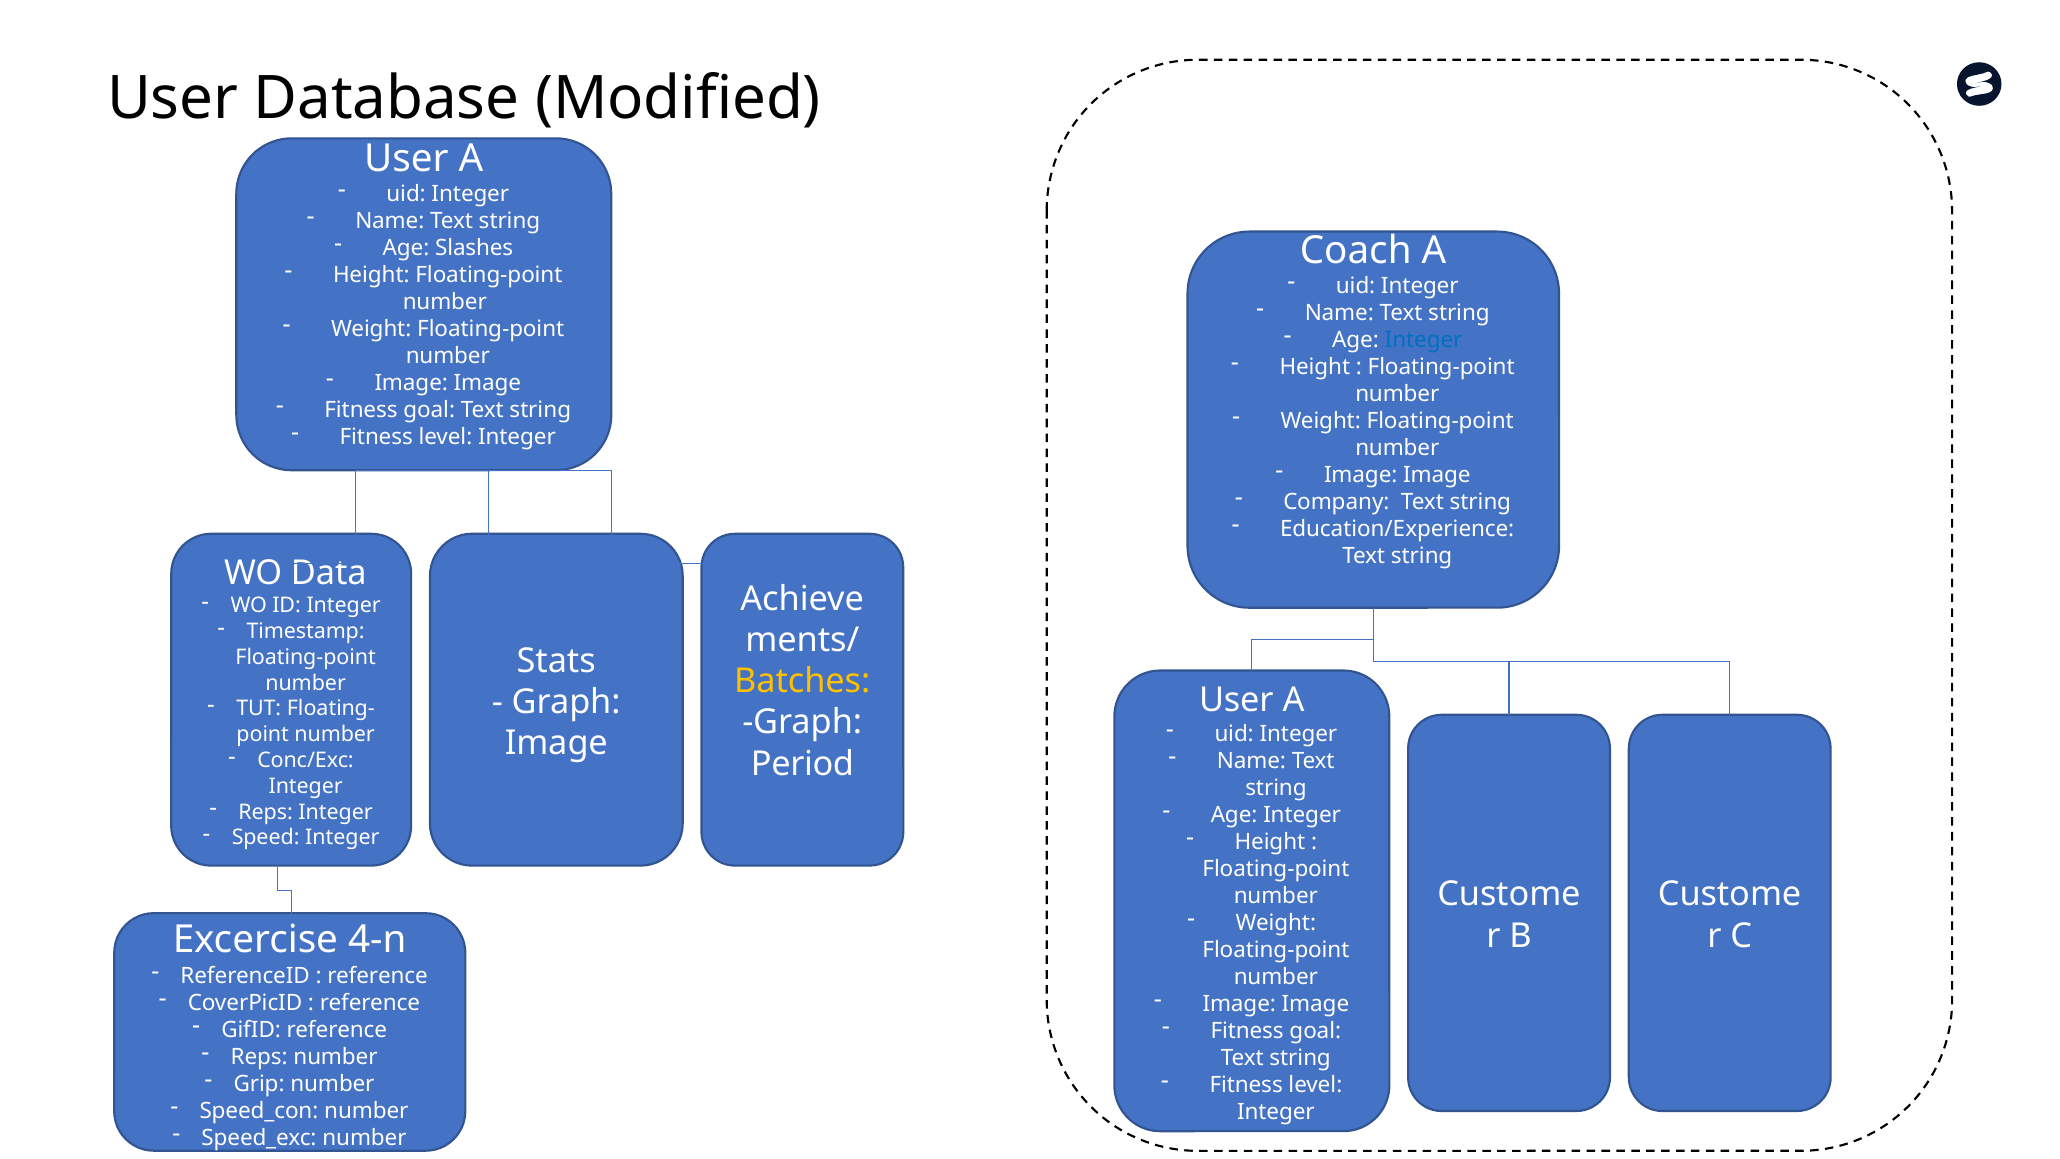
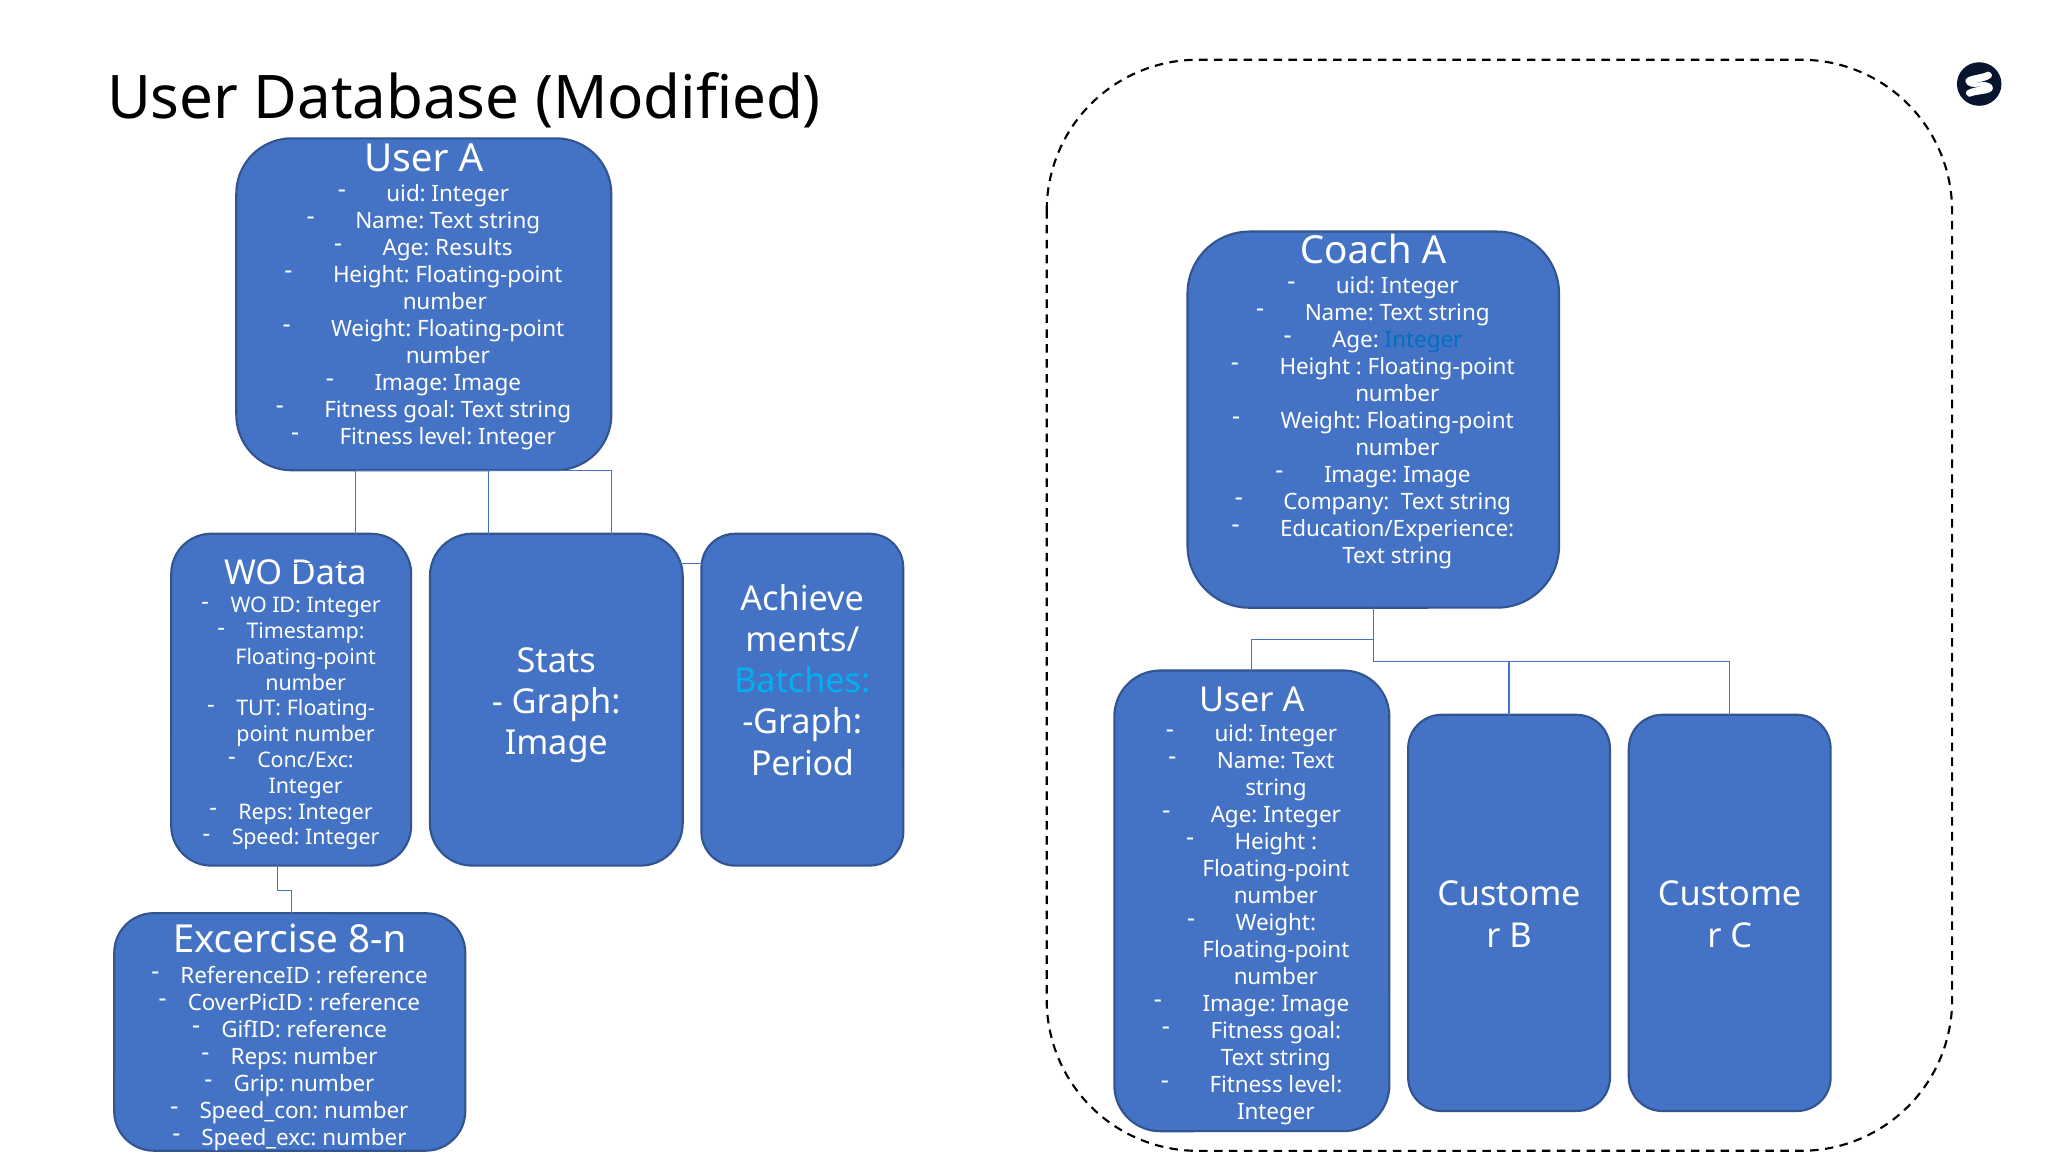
Slashes: Slashes -> Results
Batches colour: yellow -> light blue
4-n: 4-n -> 8-n
